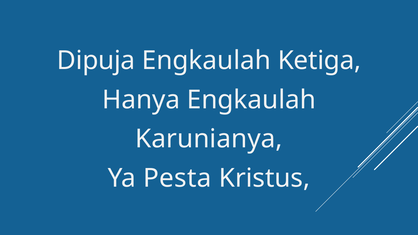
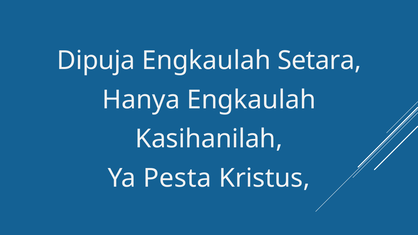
Ketiga: Ketiga -> Setara
Karunianya: Karunianya -> Kasihanilah
